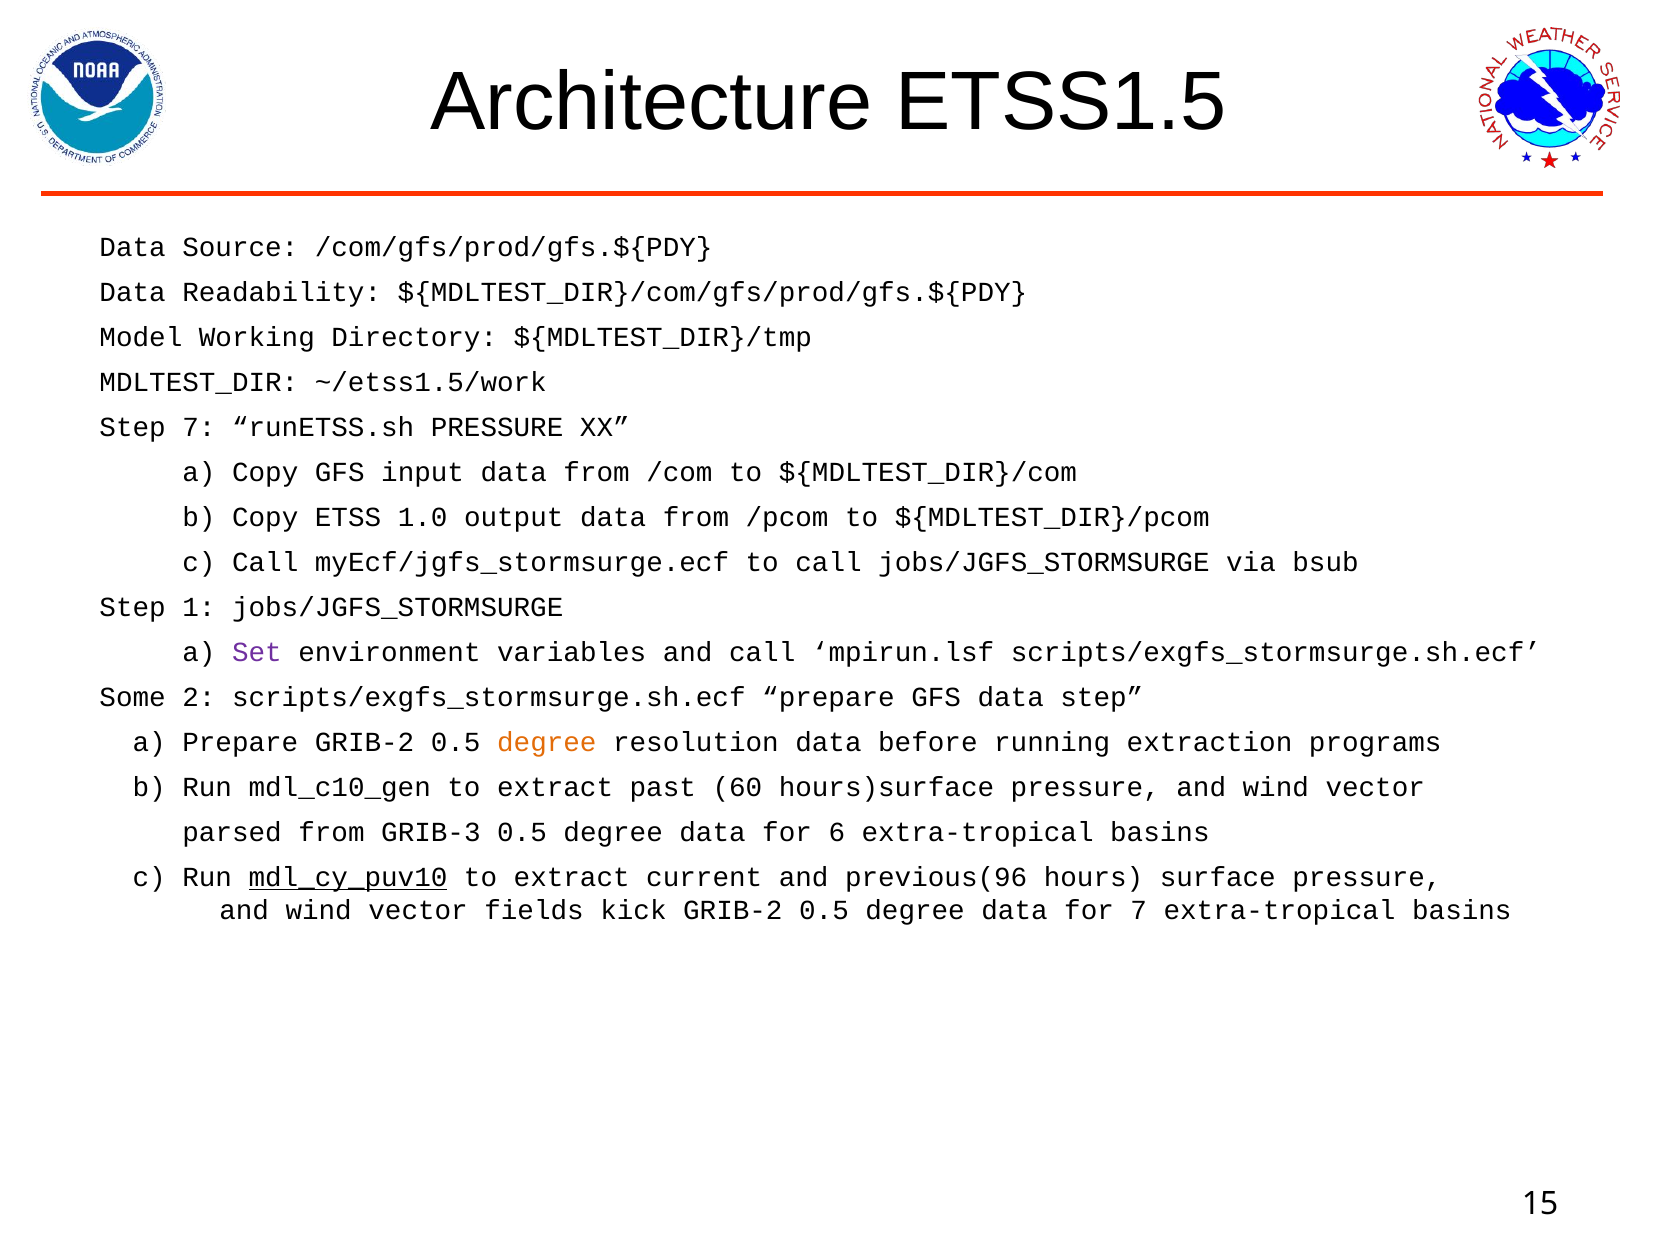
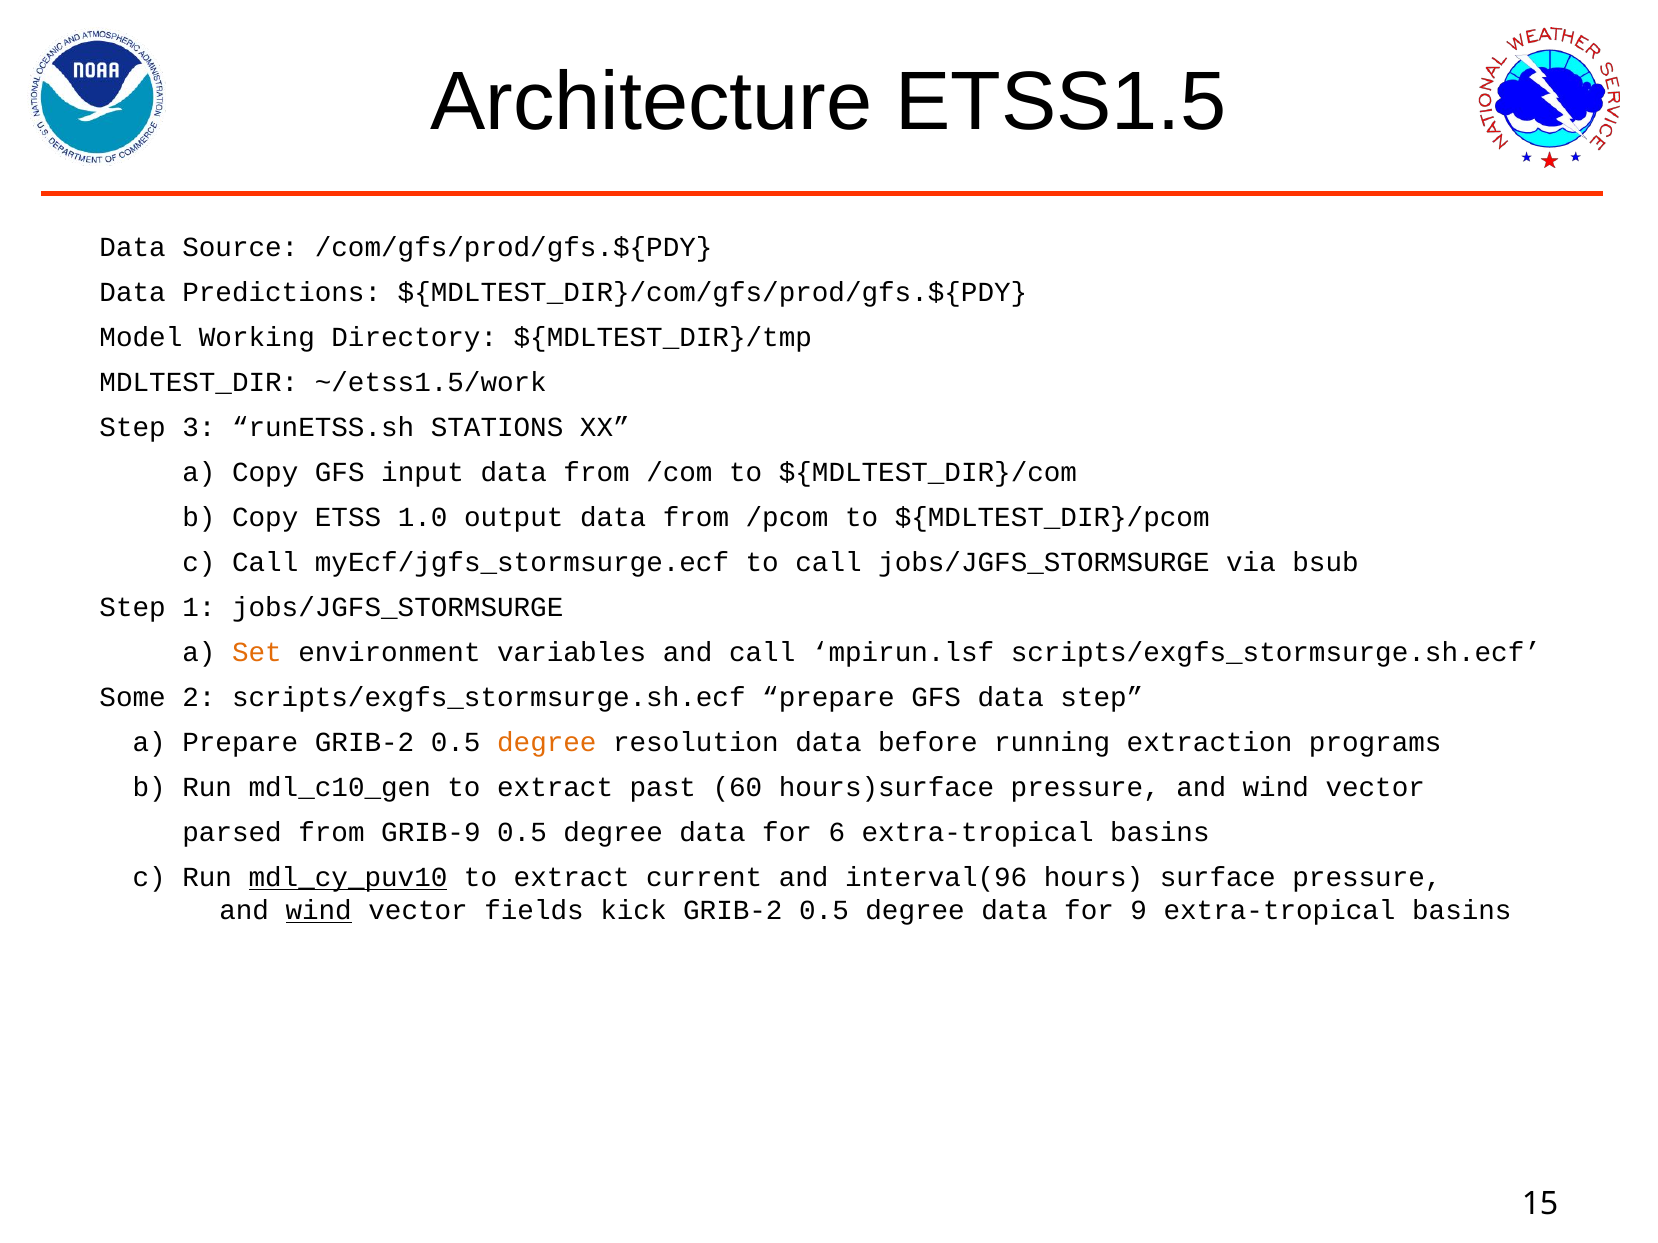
Readability: Readability -> Predictions
Step 7: 7 -> 3
runETSS.sh PRESSURE: PRESSURE -> STATIONS
Set colour: purple -> orange
GRIB-3: GRIB-3 -> GRIB-9
previous(96: previous(96 -> interval(96
wind at (319, 911) underline: none -> present
for 7: 7 -> 9
